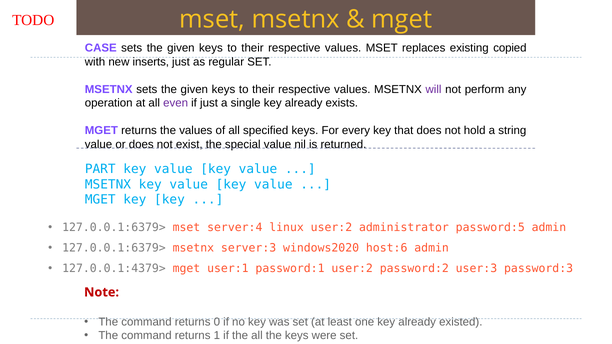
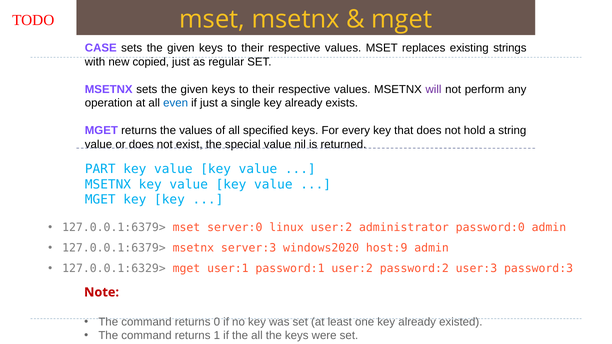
copied: copied -> strings
inserts: inserts -> copied
even colour: purple -> blue
server:4: server:4 -> server:0
password:5: password:5 -> password:0
host:6: host:6 -> host:9
127.0.0.1:4379>: 127.0.0.1:4379> -> 127.0.0.1:6329>
